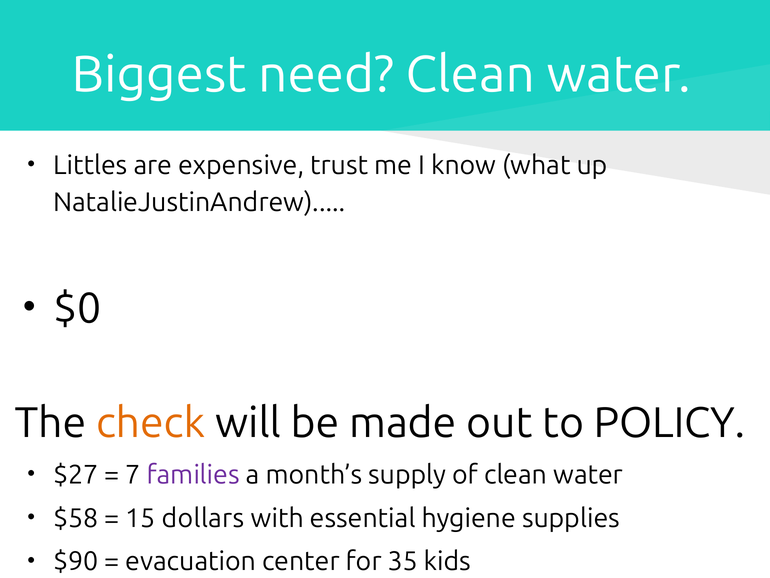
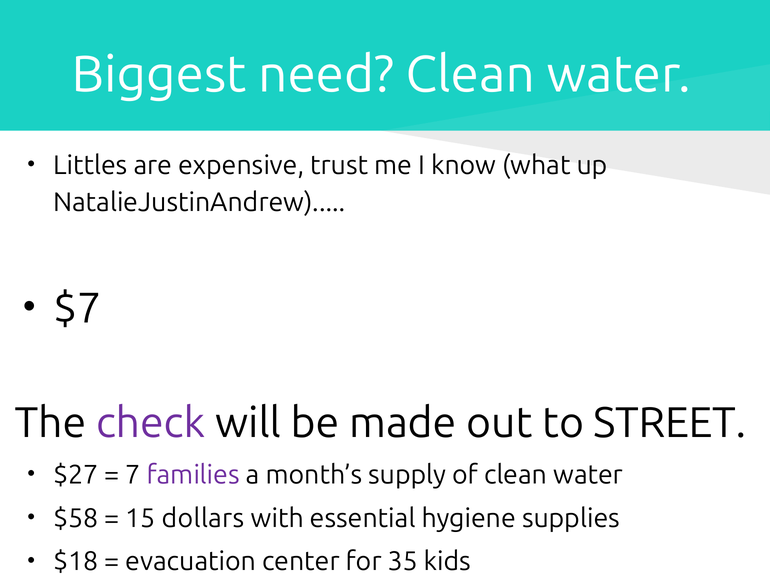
$0: $0 -> $7
check colour: orange -> purple
POLICY: POLICY -> STREET
$90: $90 -> $18
